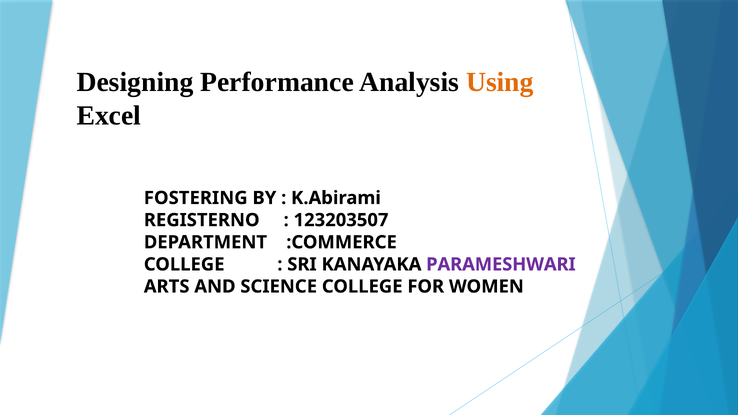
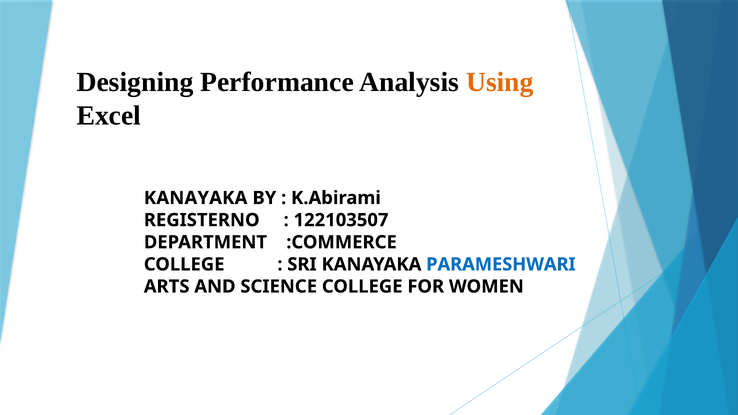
FOSTERING at (196, 198): FOSTERING -> KANAYAKA
123203507: 123203507 -> 122103507
PARAMESHWARI colour: purple -> blue
